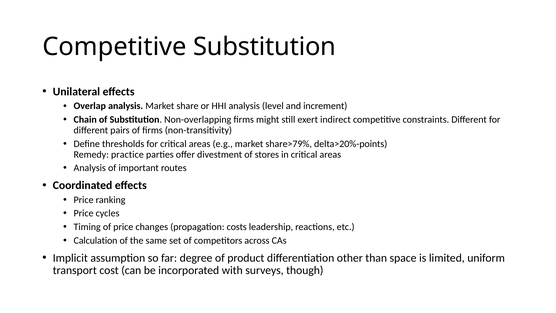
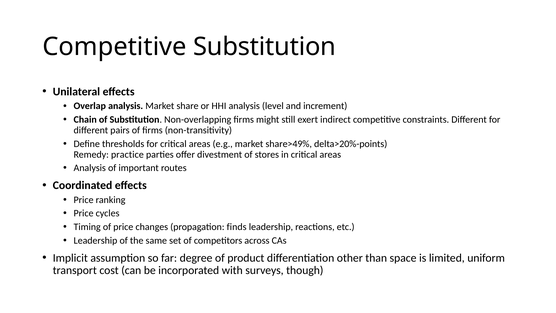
share>79%: share>79% -> share>49%
costs: costs -> finds
Calculation at (96, 240): Calculation -> Leadership
